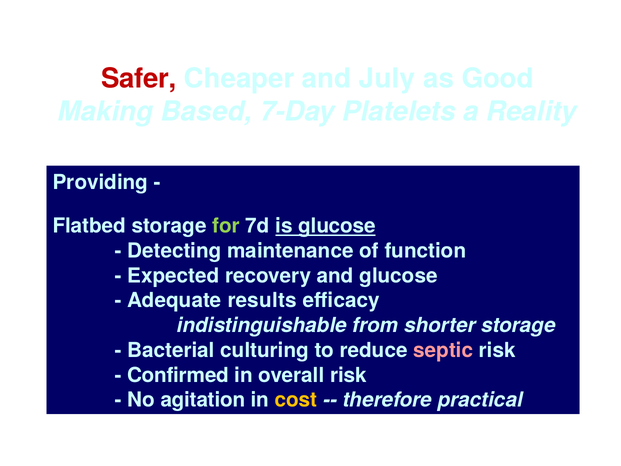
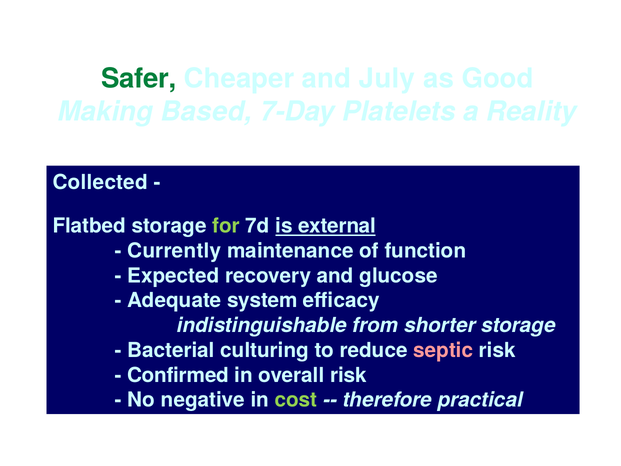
Safer colour: red -> green
Providing: Providing -> Collected
is glucose: glucose -> external
Detecting: Detecting -> Currently
results: results -> system
agitation: agitation -> negative
cost colour: yellow -> light green
